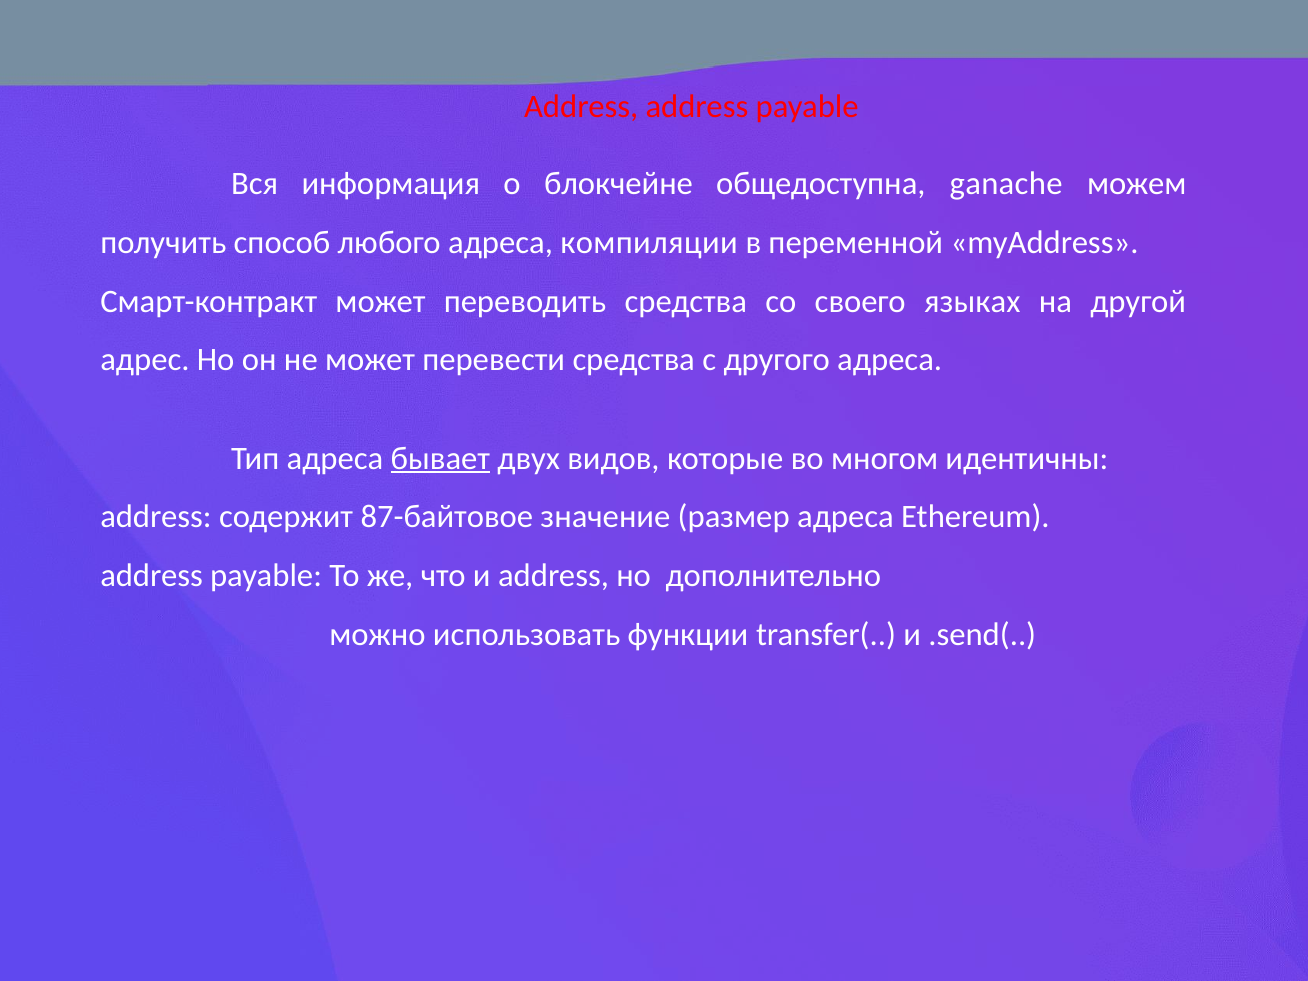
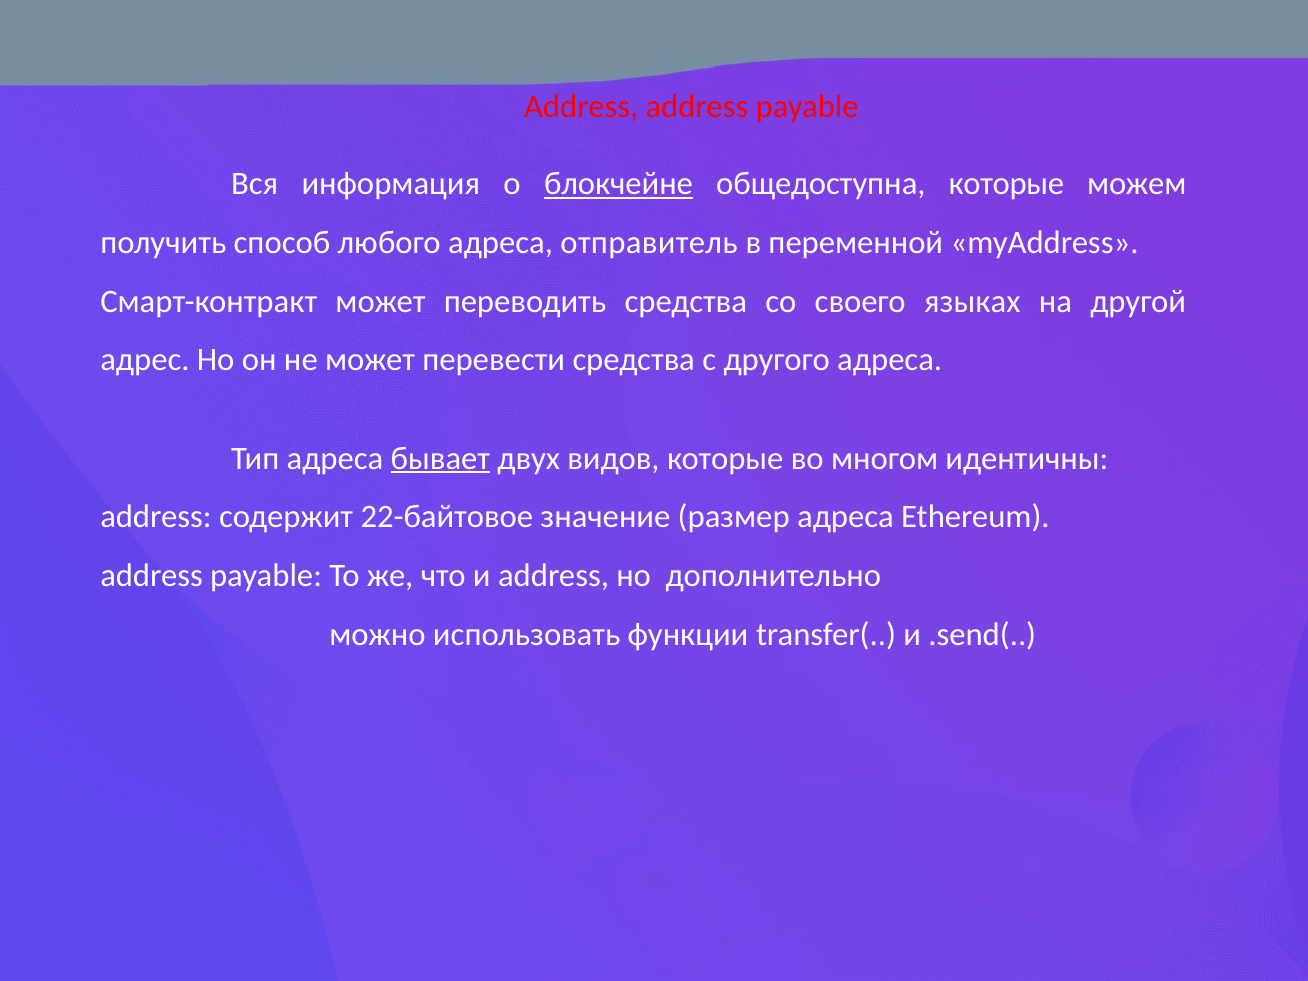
блокчейне underline: none -> present
общедоступна ganache: ganache -> которые
компиляции: компиляции -> отправитель
87-байтовое: 87-байтовое -> 22-байтовое
